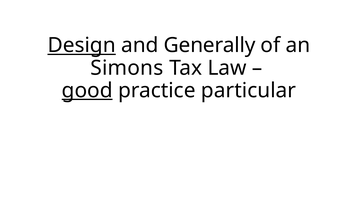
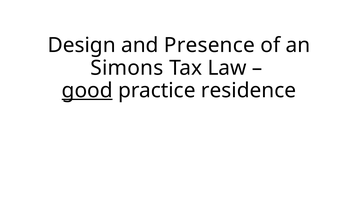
Design underline: present -> none
Generally: Generally -> Presence
particular: particular -> residence
